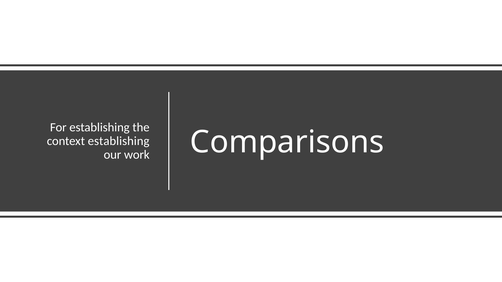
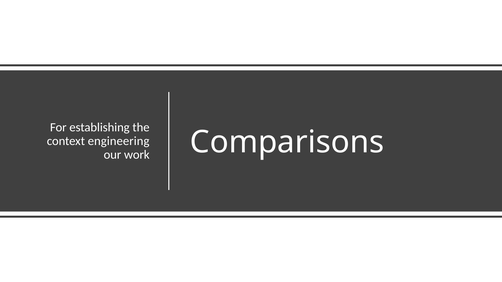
context establishing: establishing -> engineering
